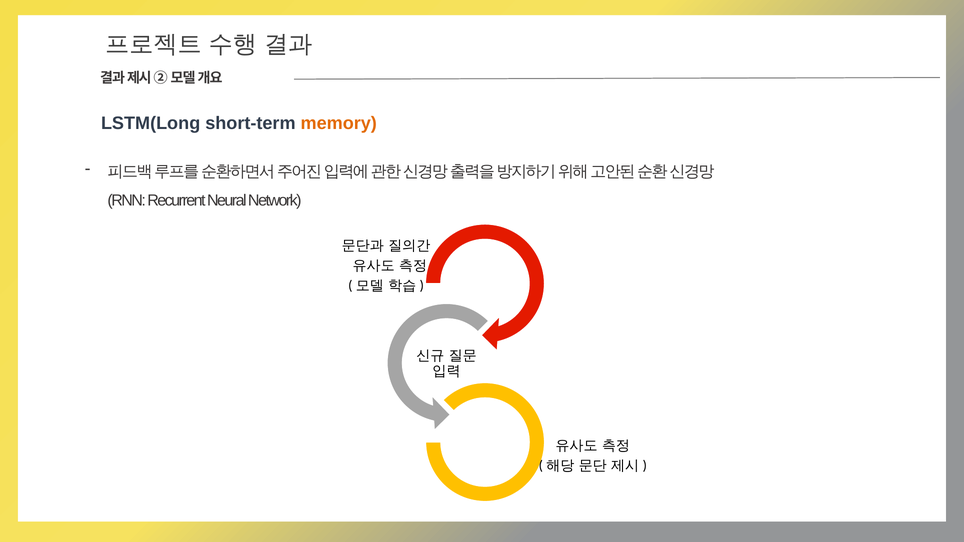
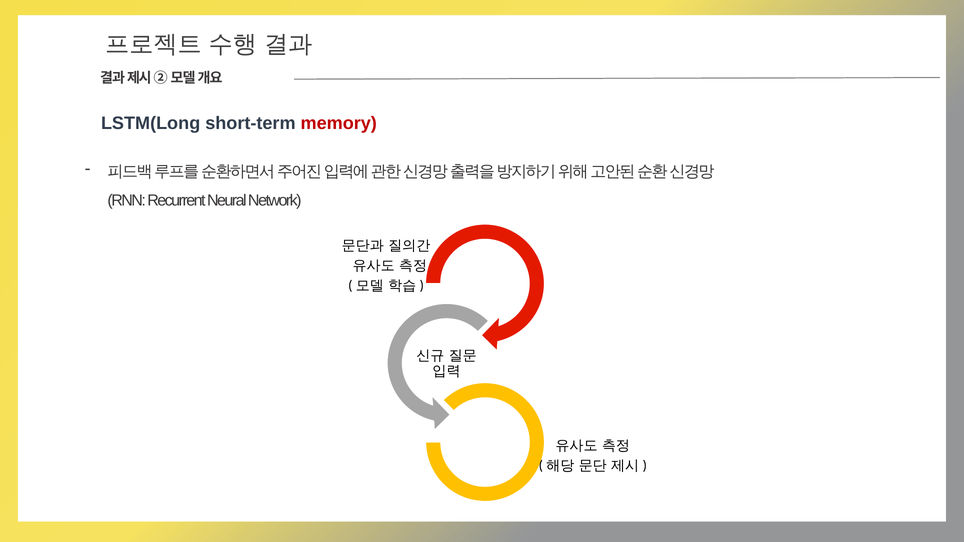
memory colour: orange -> red
